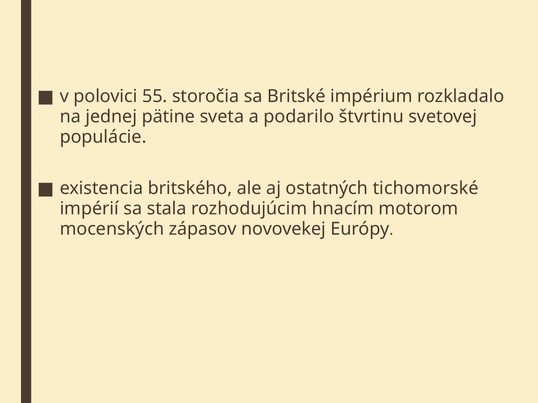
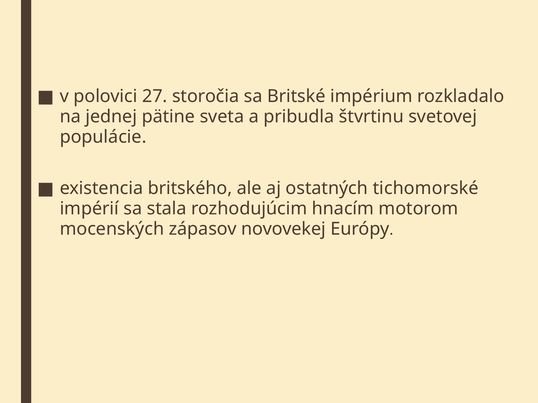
55: 55 -> 27
podarilo: podarilo -> pribudla
